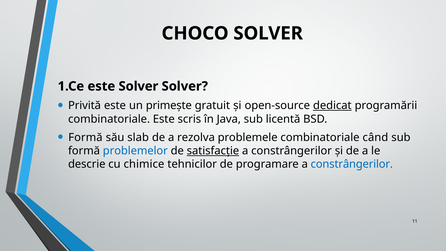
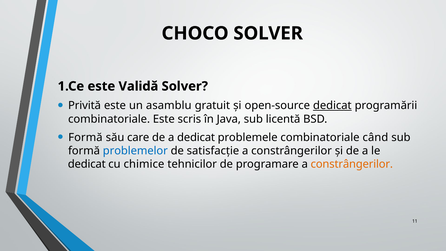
este Solver: Solver -> Validă
primește: primește -> asamblu
slab: slab -> care
a rezolva: rezolva -> dedicat
satisfacție underline: present -> none
descrie at (87, 164): descrie -> dedicat
constrângerilor at (352, 164) colour: blue -> orange
